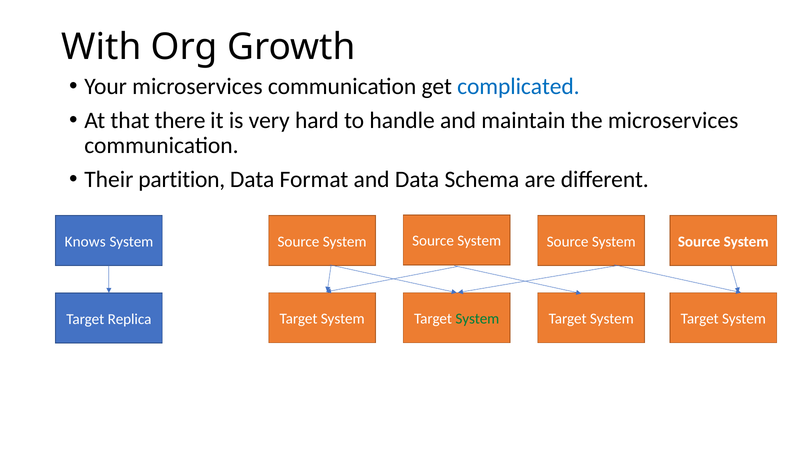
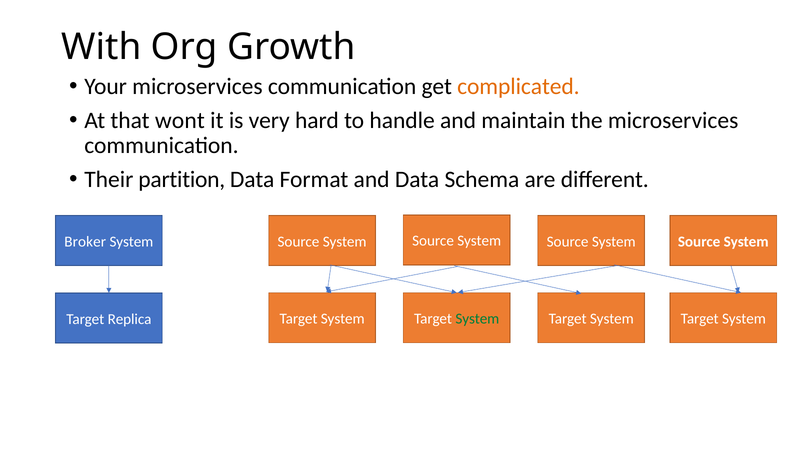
complicated colour: blue -> orange
there: there -> wont
Knows: Knows -> Broker
